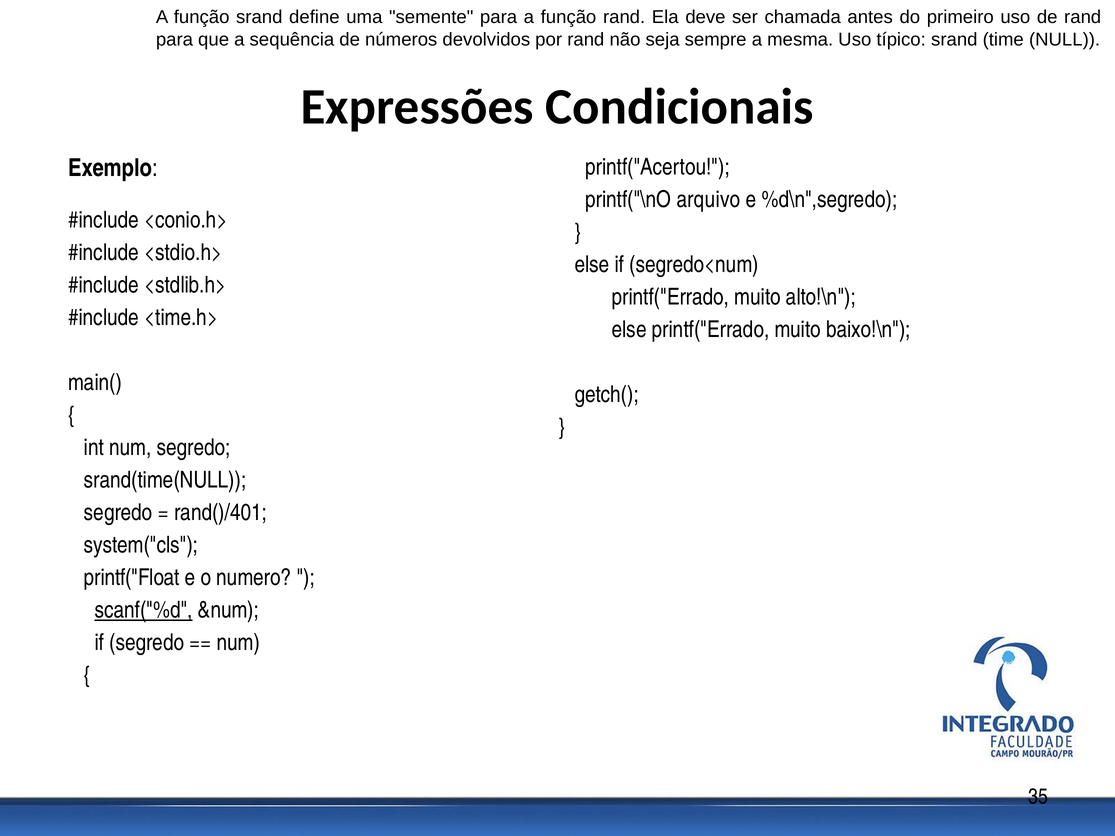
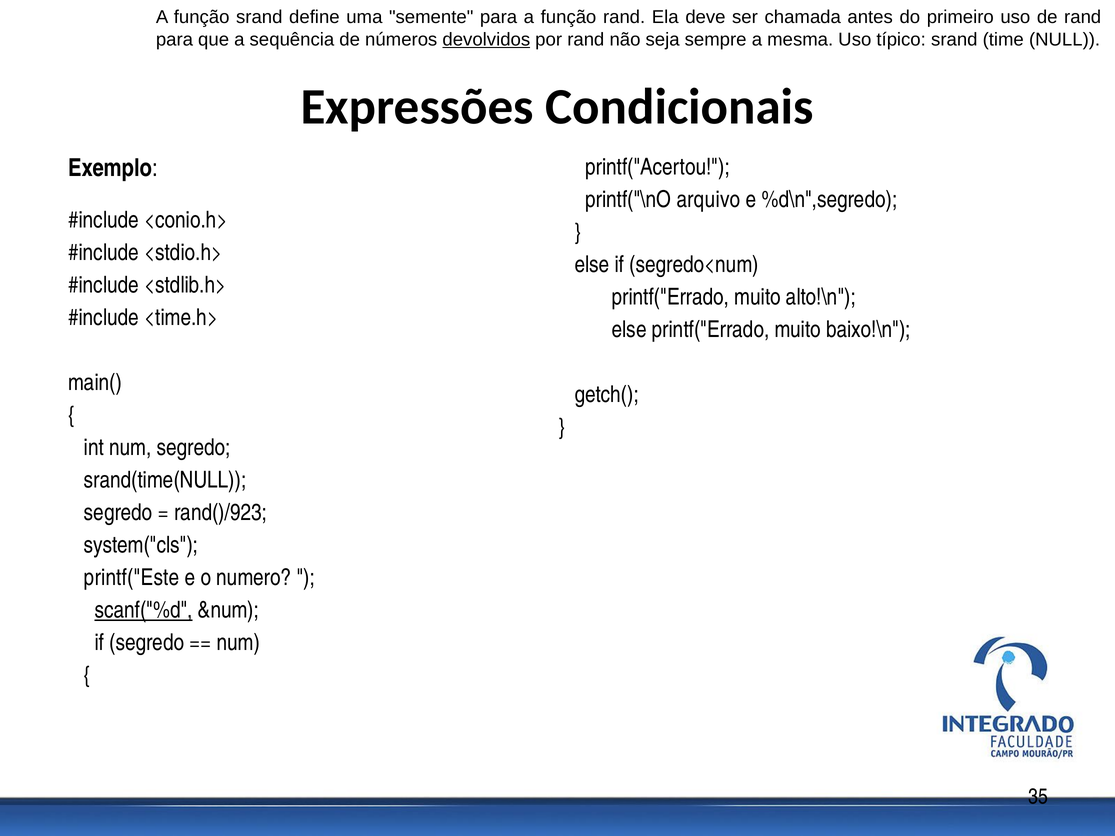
devolvidos underline: none -> present
rand()/401: rand()/401 -> rand()/923
printf("Float: printf("Float -> printf("Este
